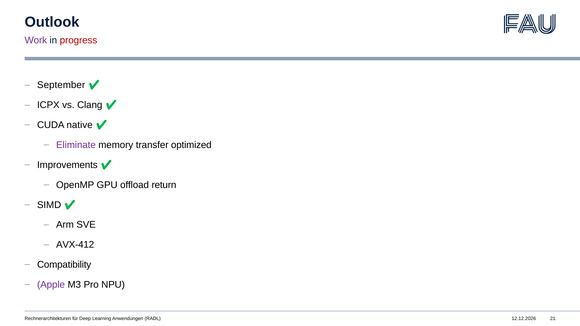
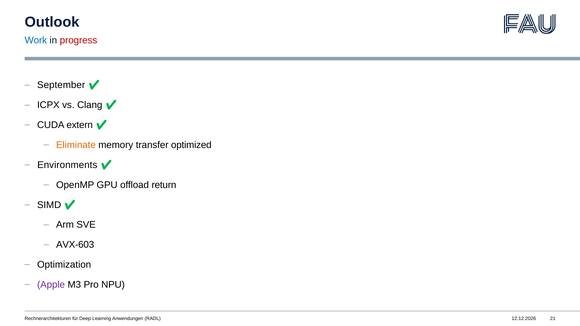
Work colour: purple -> blue
native: native -> extern
Eliminate colour: purple -> orange
Improvements: Improvements -> Environments
AVX-412: AVX-412 -> AVX-603
Compatibility: Compatibility -> Optimization
